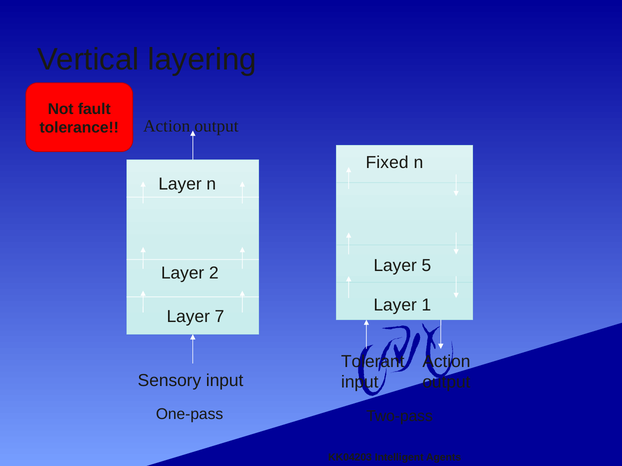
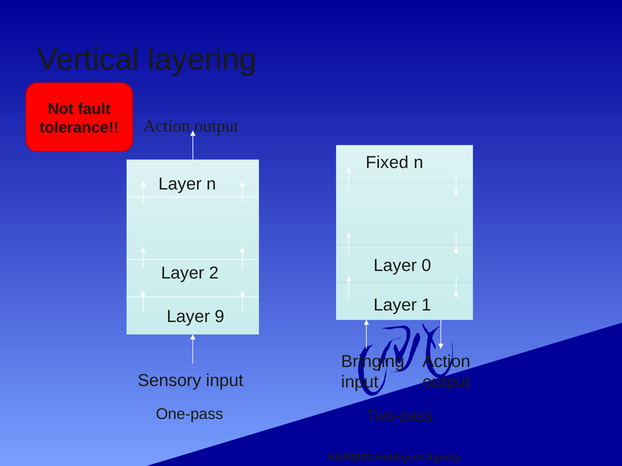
5: 5 -> 0
7: 7 -> 9
Tolerant: Tolerant -> Bringing
